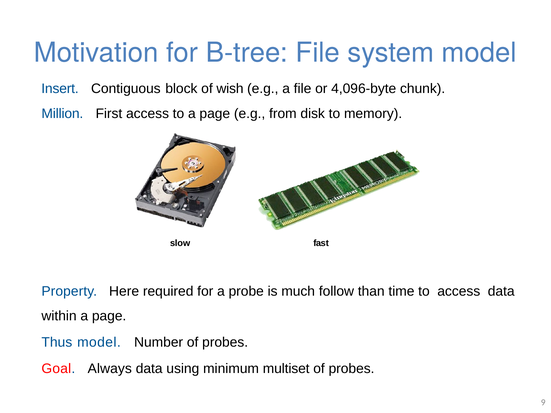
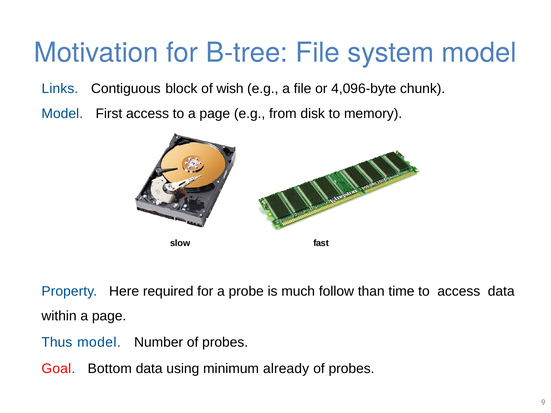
Insert: Insert -> Links
Million at (62, 114): Million -> Model
Always: Always -> Bottom
multiset: multiset -> already
